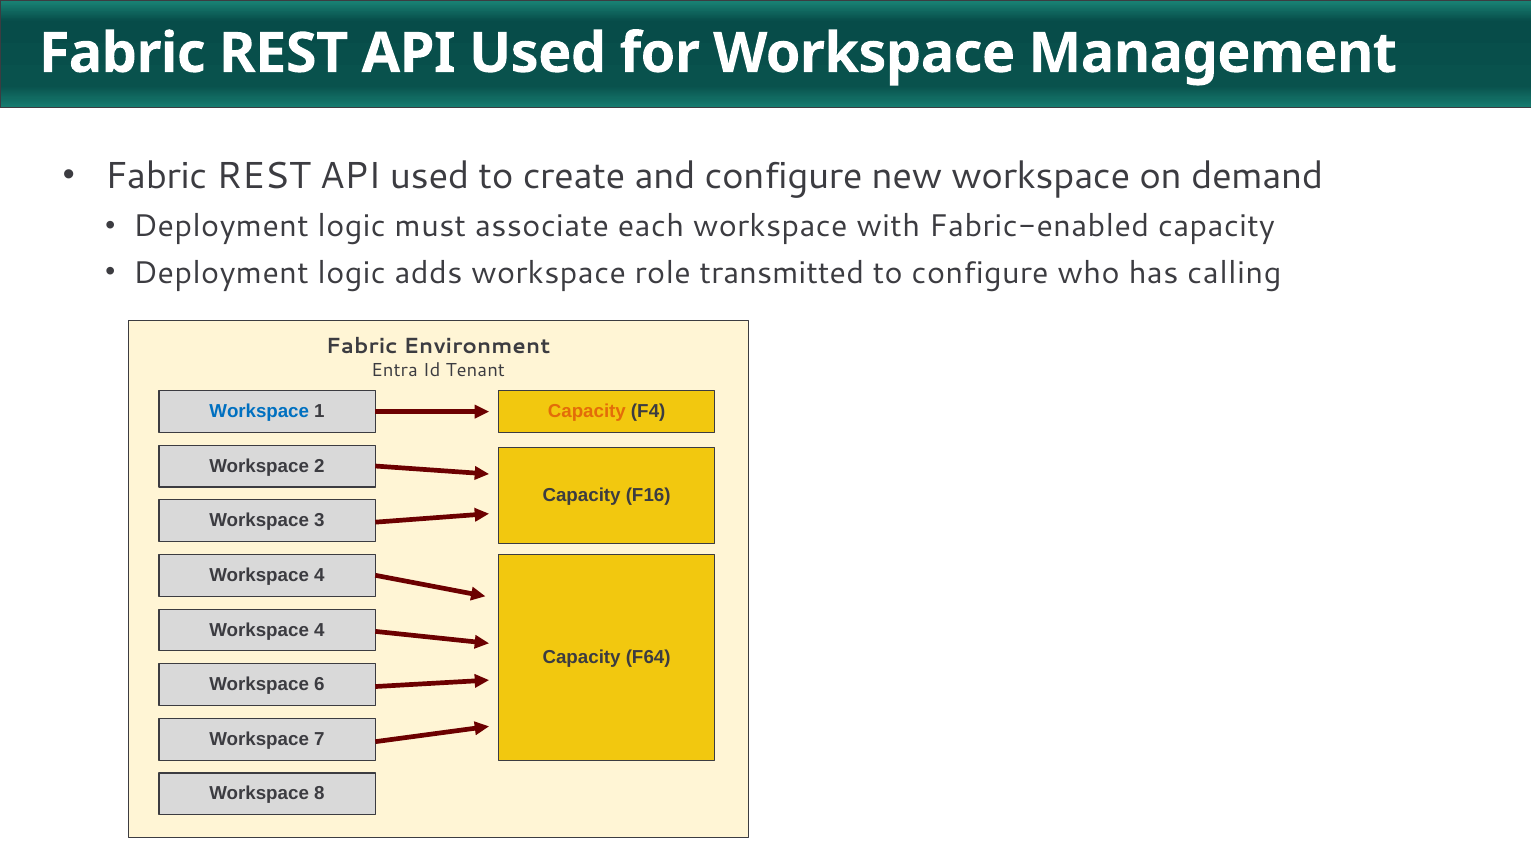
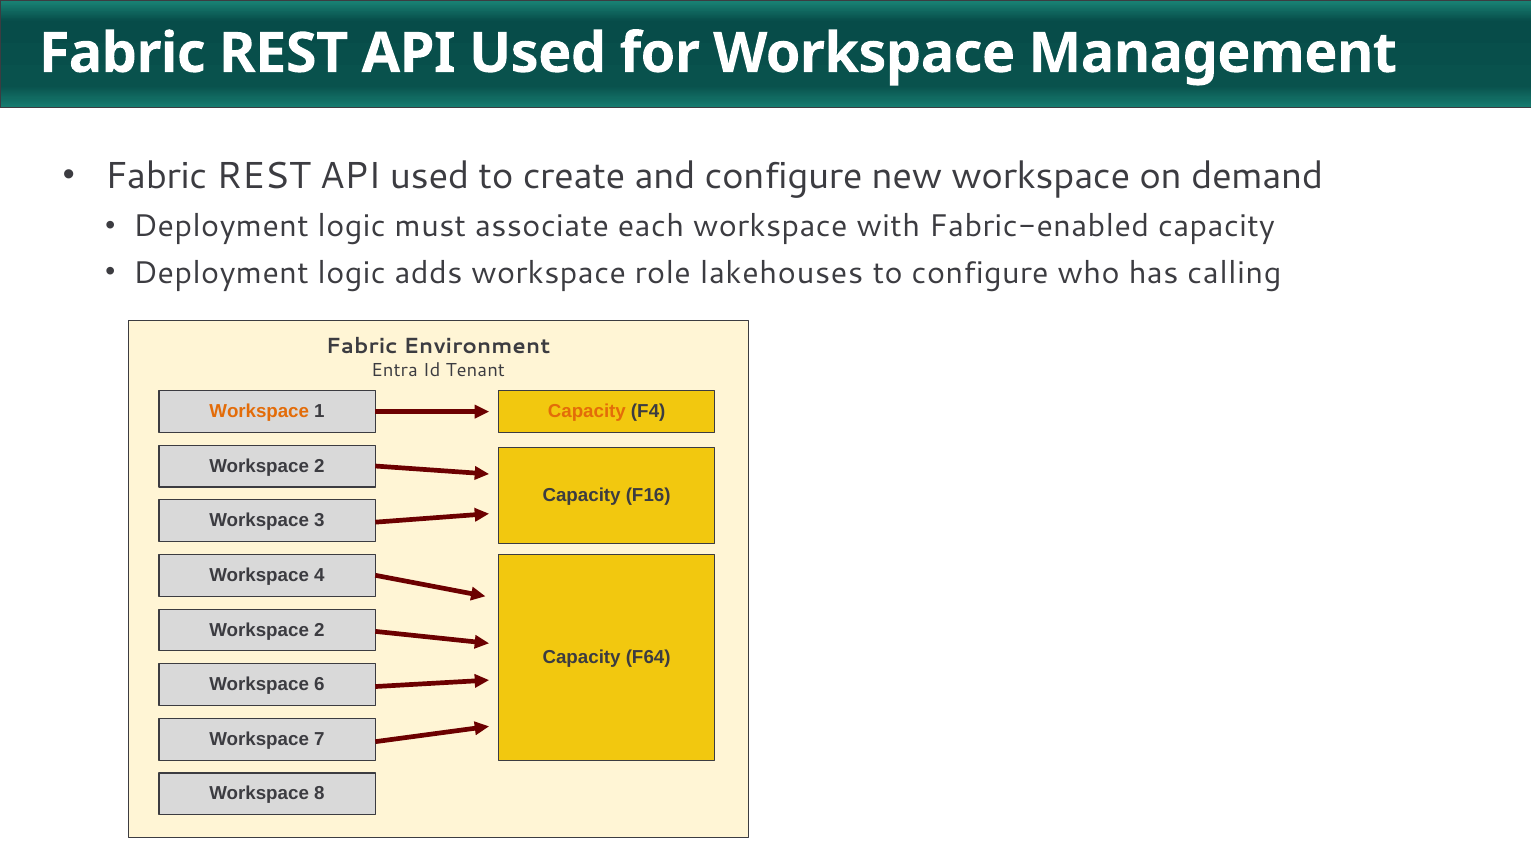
transmitted: transmitted -> lakehouses
Workspace at (259, 411) colour: blue -> orange
4 at (319, 630): 4 -> 2
